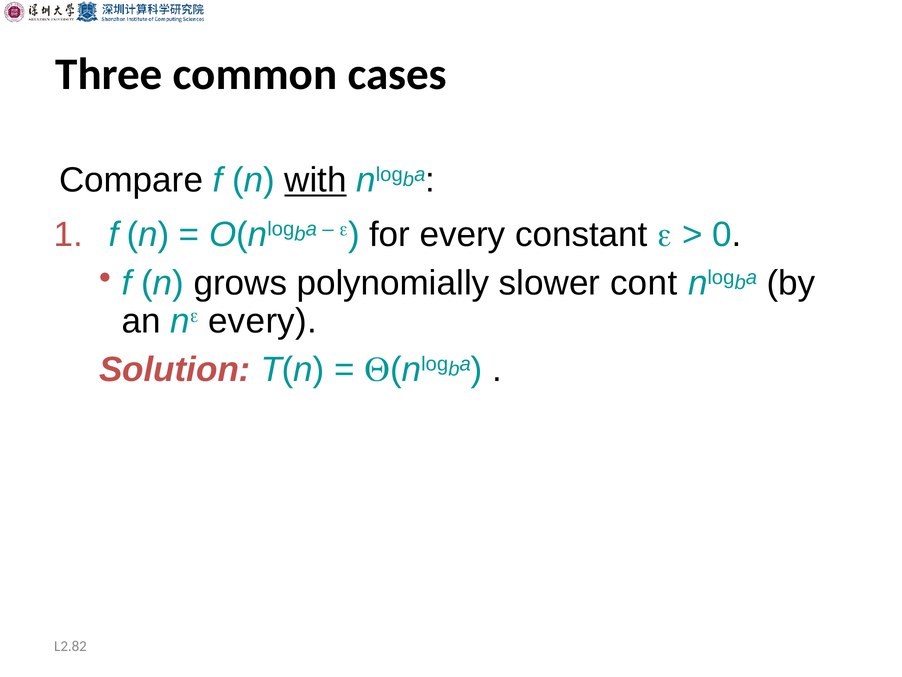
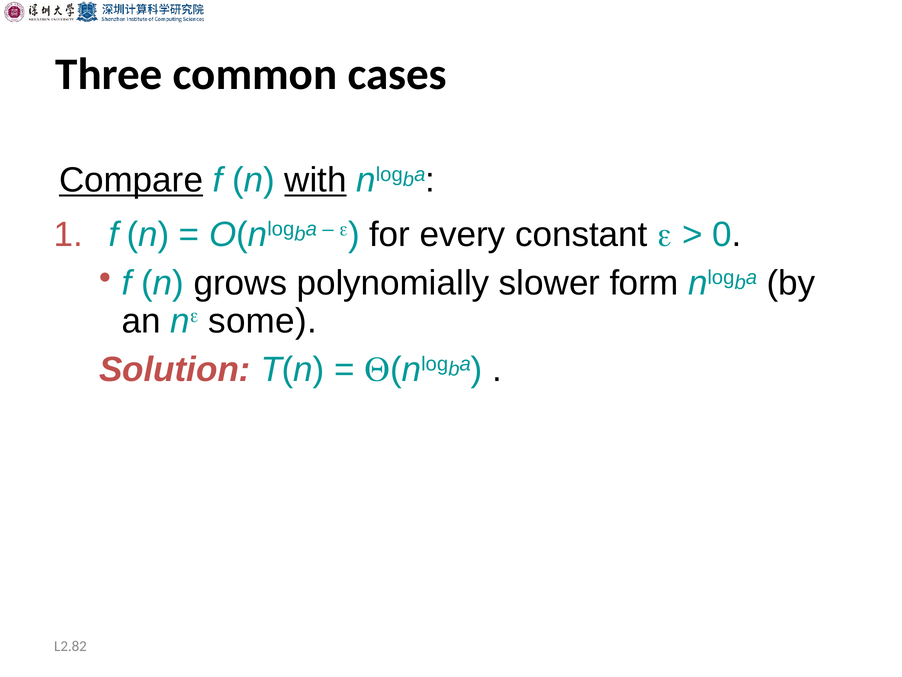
Compare underline: none -> present
cont: cont -> form
e every: every -> some
